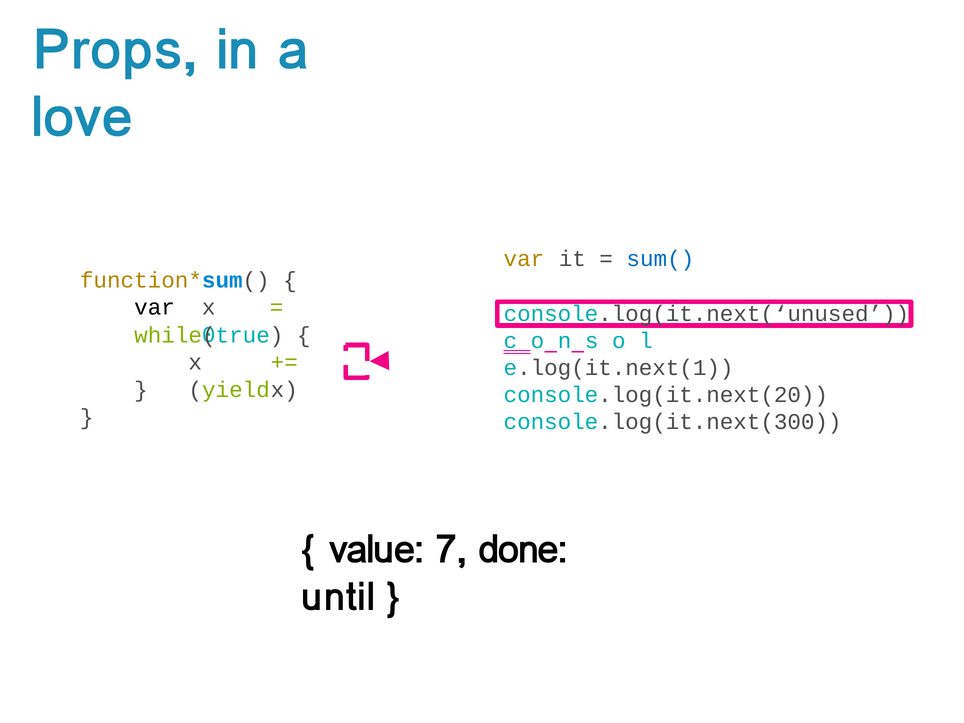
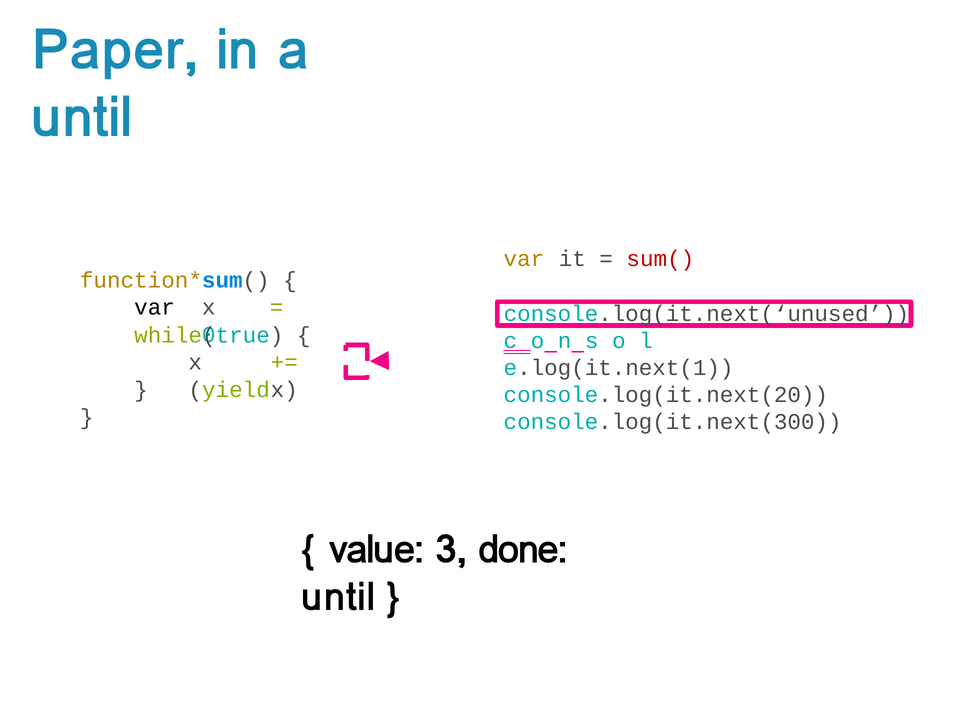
Props: Props -> Paper
love at (82, 118): love -> until
sum( colour: blue -> red
7: 7 -> 3
